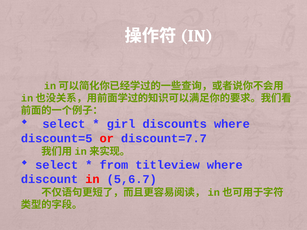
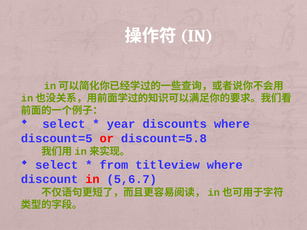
girl: girl -> year
discount=7.7: discount=7.7 -> discount=5.8
